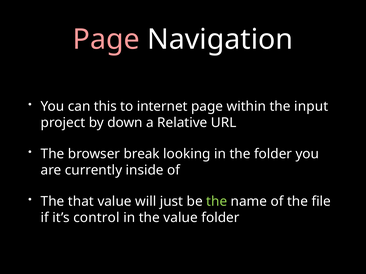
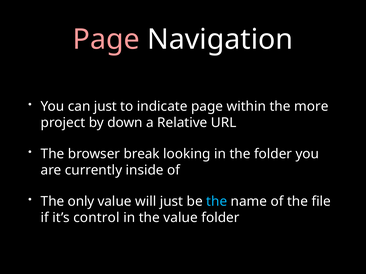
can this: this -> just
internet: internet -> indicate
input: input -> more
that: that -> only
the at (217, 202) colour: light green -> light blue
